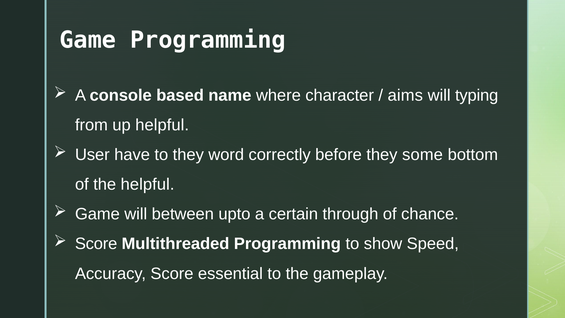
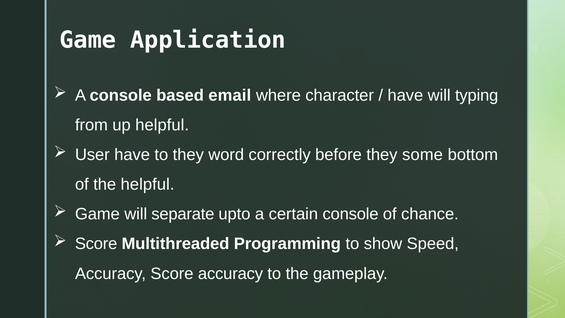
Game Programming: Programming -> Application
name: name -> email
aims at (405, 95): aims -> have
between: between -> separate
certain through: through -> console
Score essential: essential -> accuracy
